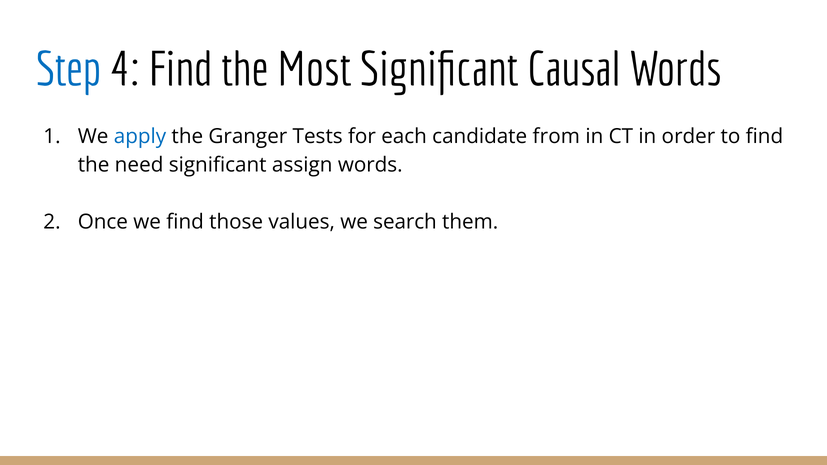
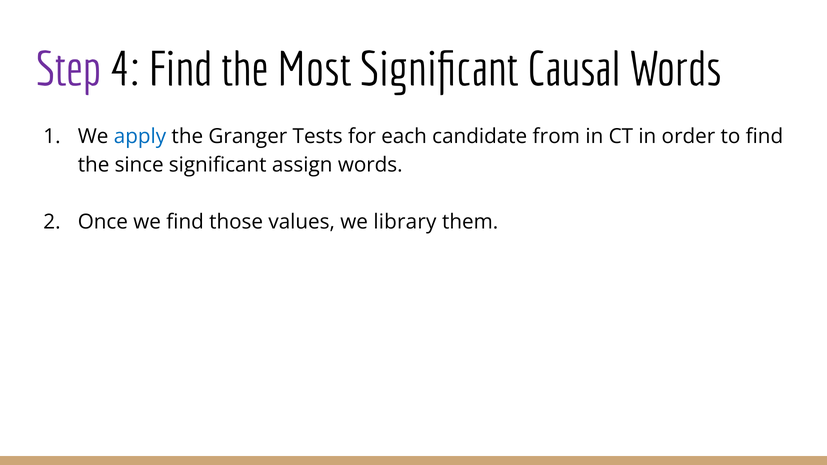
Step colour: blue -> purple
need: need -> since
search: search -> library
